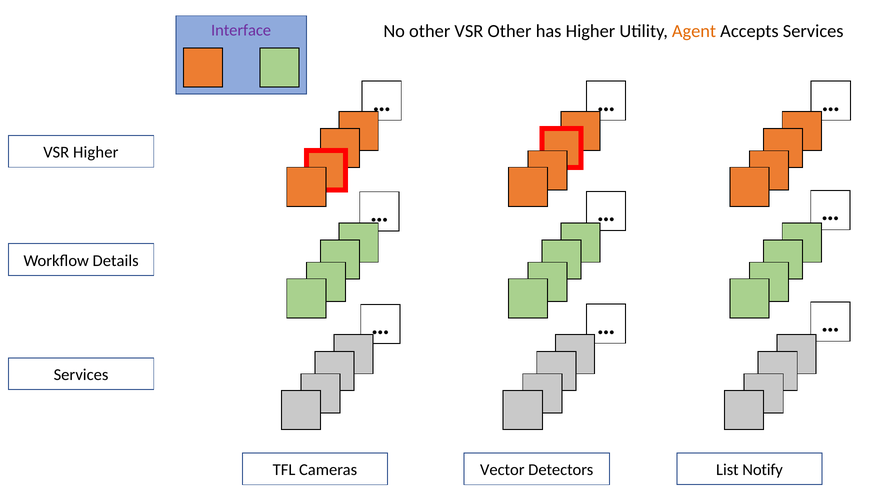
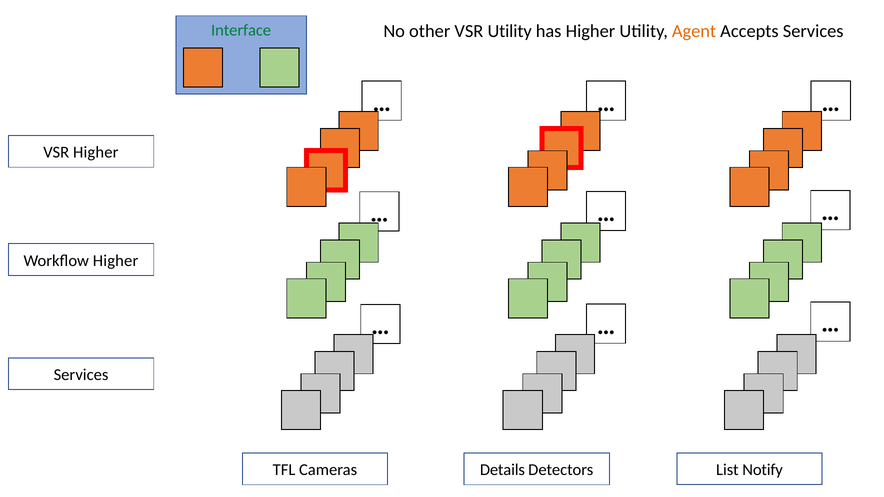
Interface colour: purple -> green
VSR Other: Other -> Utility
Workflow Details: Details -> Higher
Vector: Vector -> Details
